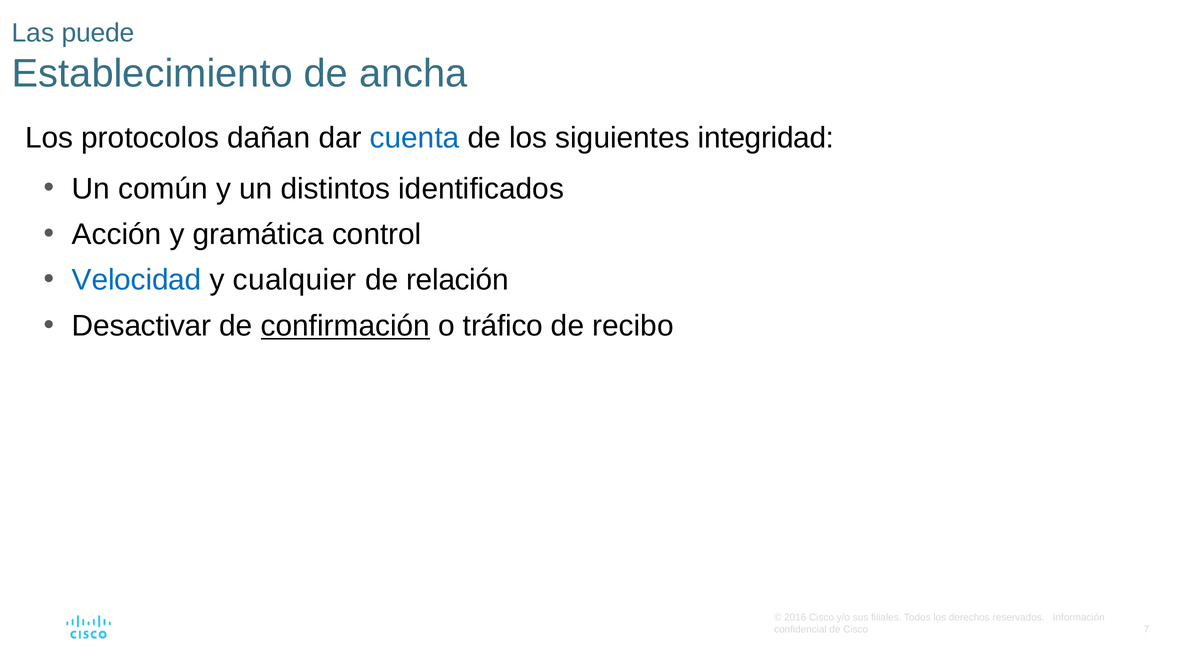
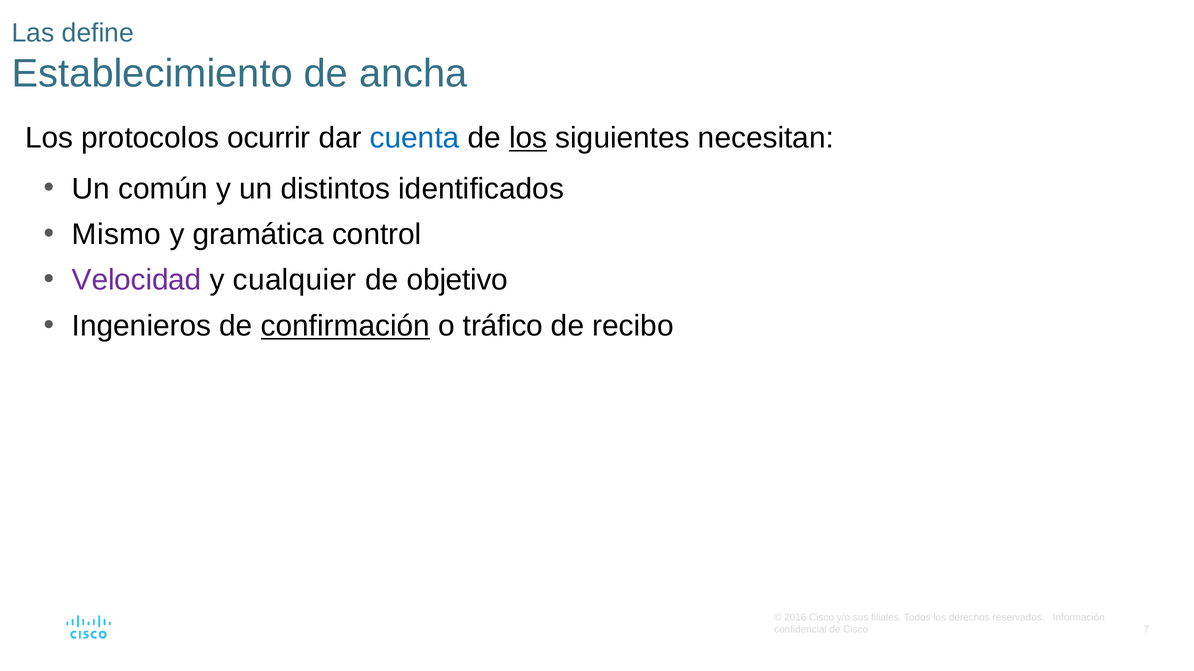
puede: puede -> define
dañan: dañan -> ocurrir
los at (528, 138) underline: none -> present
integridad: integridad -> necesitan
Acción: Acción -> Mismo
Velocidad colour: blue -> purple
relación: relación -> objetivo
Desactivar: Desactivar -> Ingenieros
